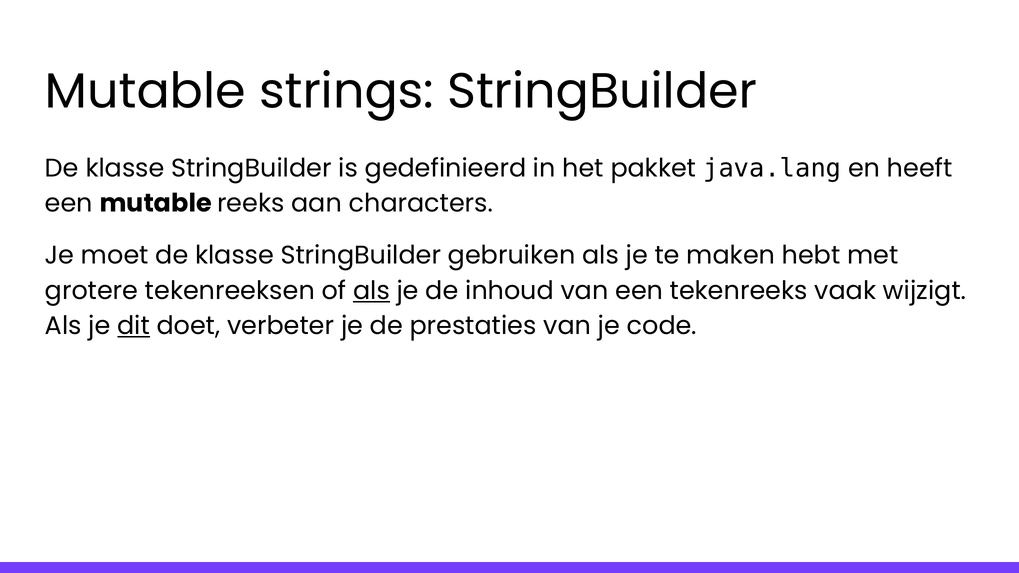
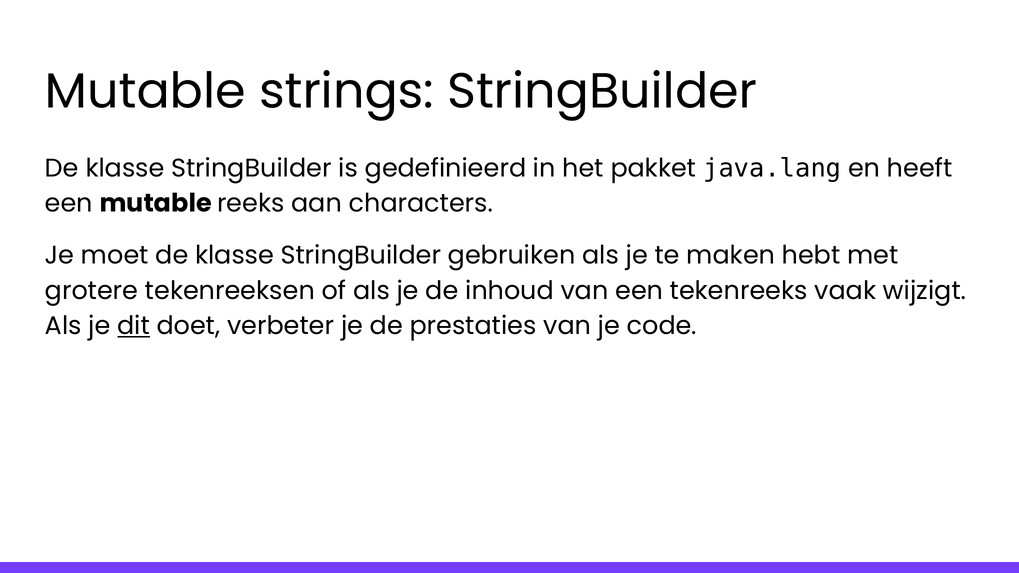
als at (371, 291) underline: present -> none
